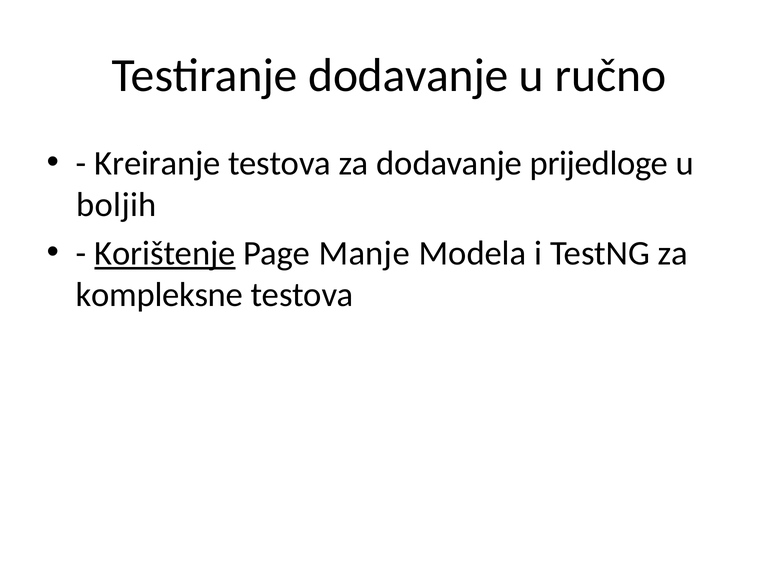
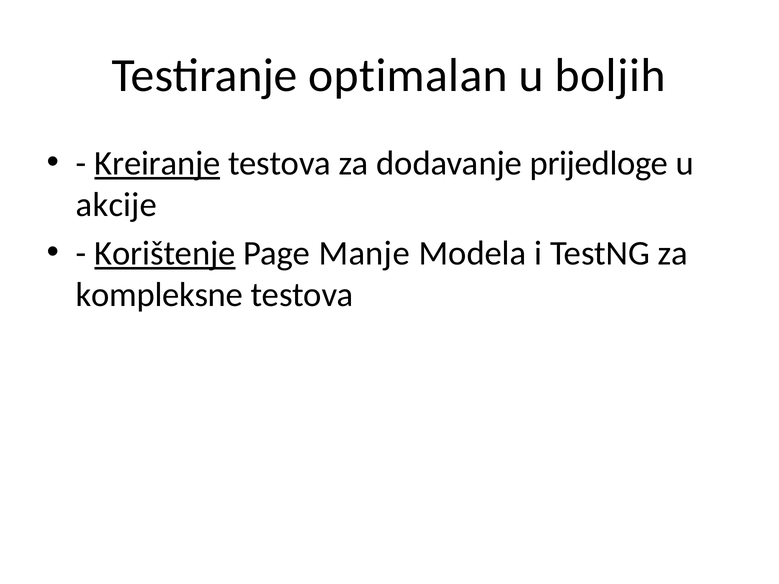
Testiranje dodavanje: dodavanje -> optimalan
ručno: ručno -> boljih
Kreiranje underline: none -> present
boljih: boljih -> akcije
